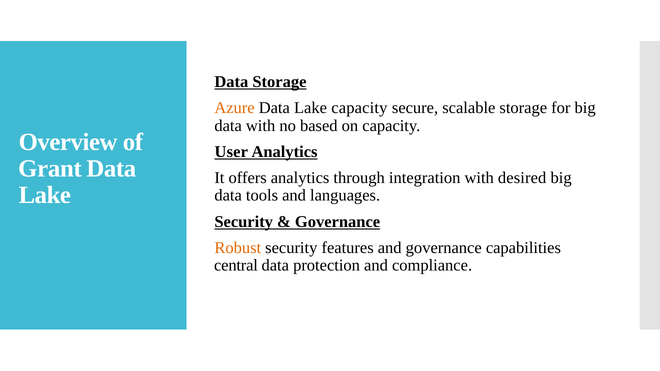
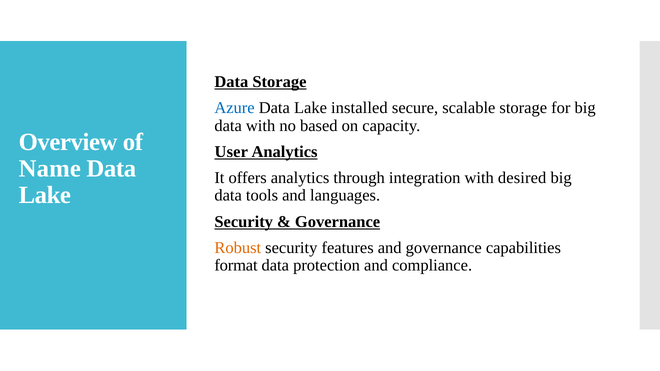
Azure colour: orange -> blue
Lake capacity: capacity -> installed
Grant: Grant -> Name
central: central -> format
